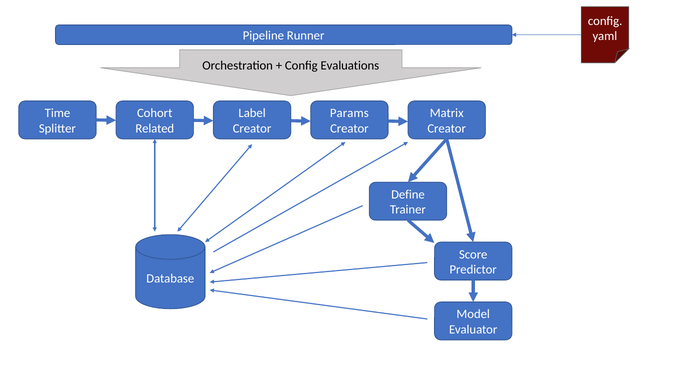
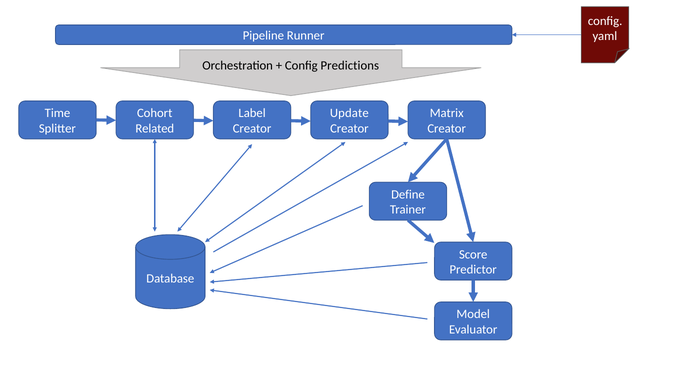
Evaluations: Evaluations -> Predictions
Params: Params -> Update
